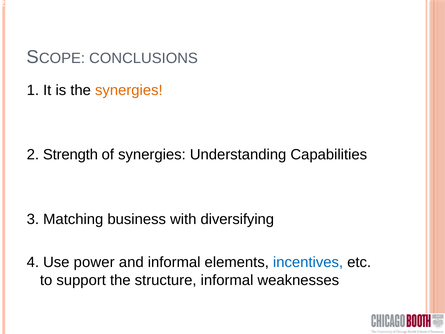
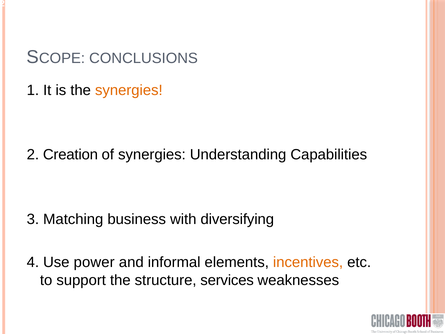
Strength: Strength -> Creation
incentives colour: blue -> orange
structure informal: informal -> services
